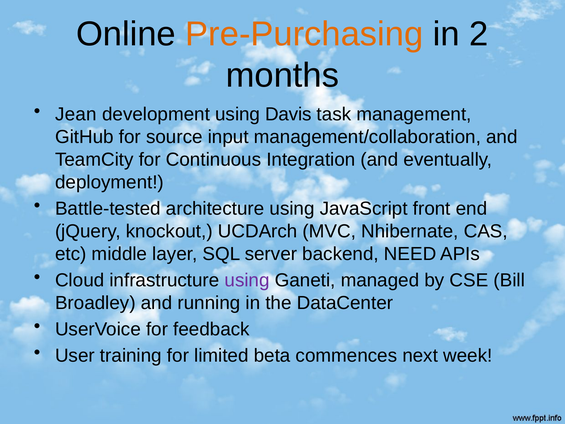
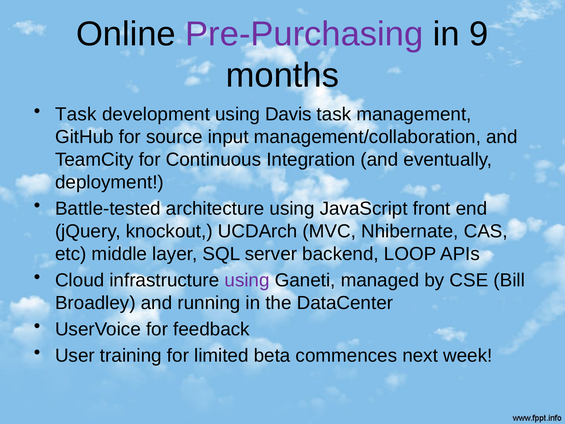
Pre-Purchasing colour: orange -> purple
2: 2 -> 9
Jean at (76, 114): Jean -> Task
NEED: NEED -> LOOP
